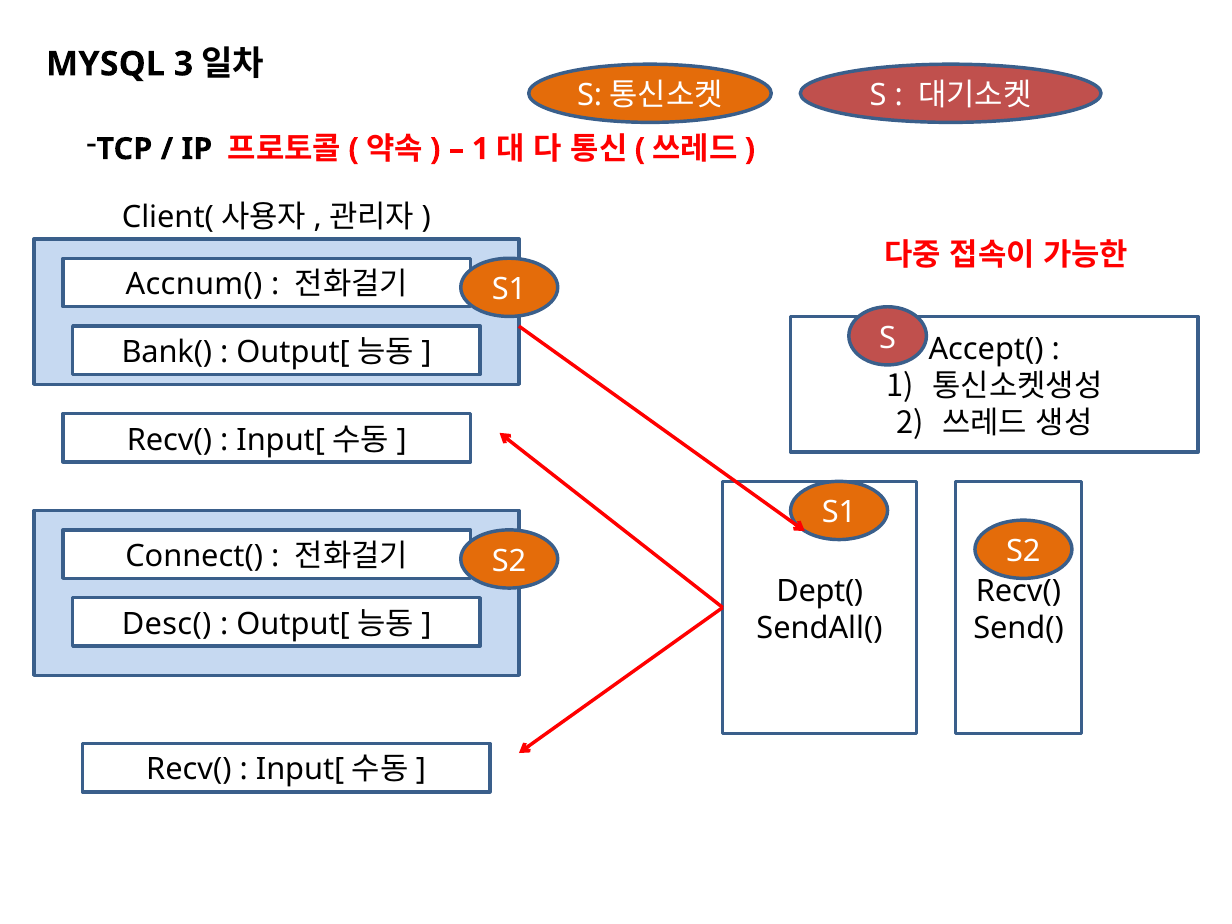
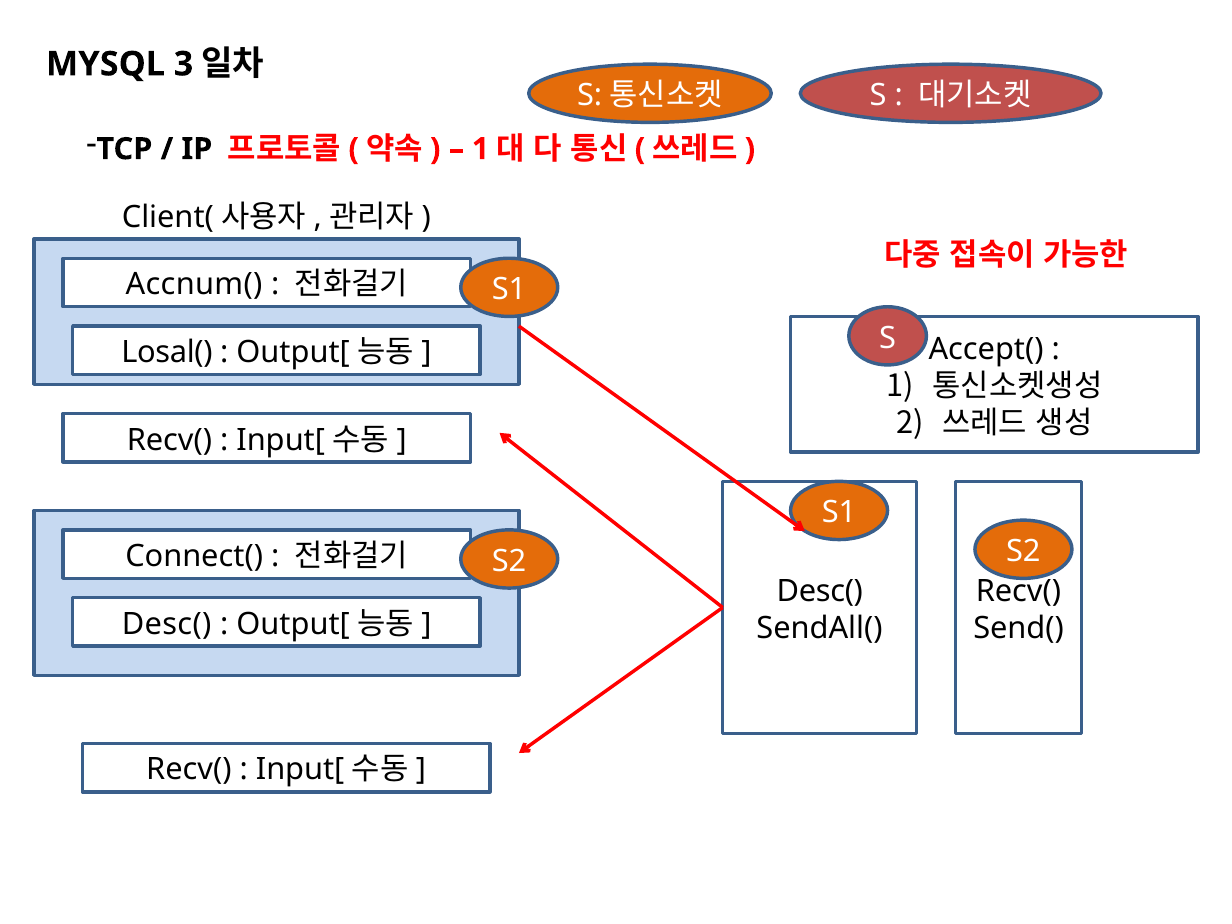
Bank(: Bank( -> Losal(
Dept( at (820, 591): Dept( -> Desc(
